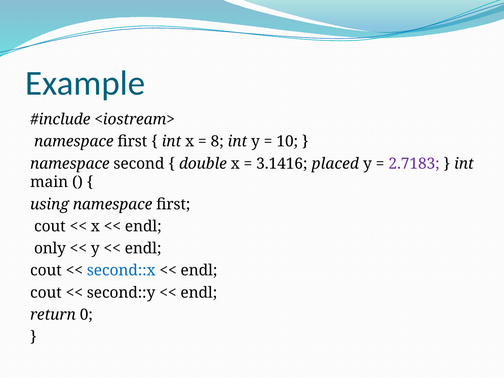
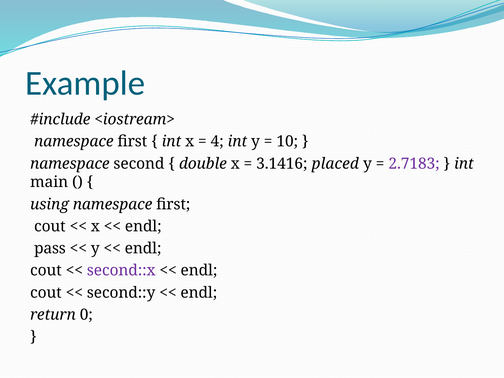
8: 8 -> 4
only: only -> pass
second::x colour: blue -> purple
